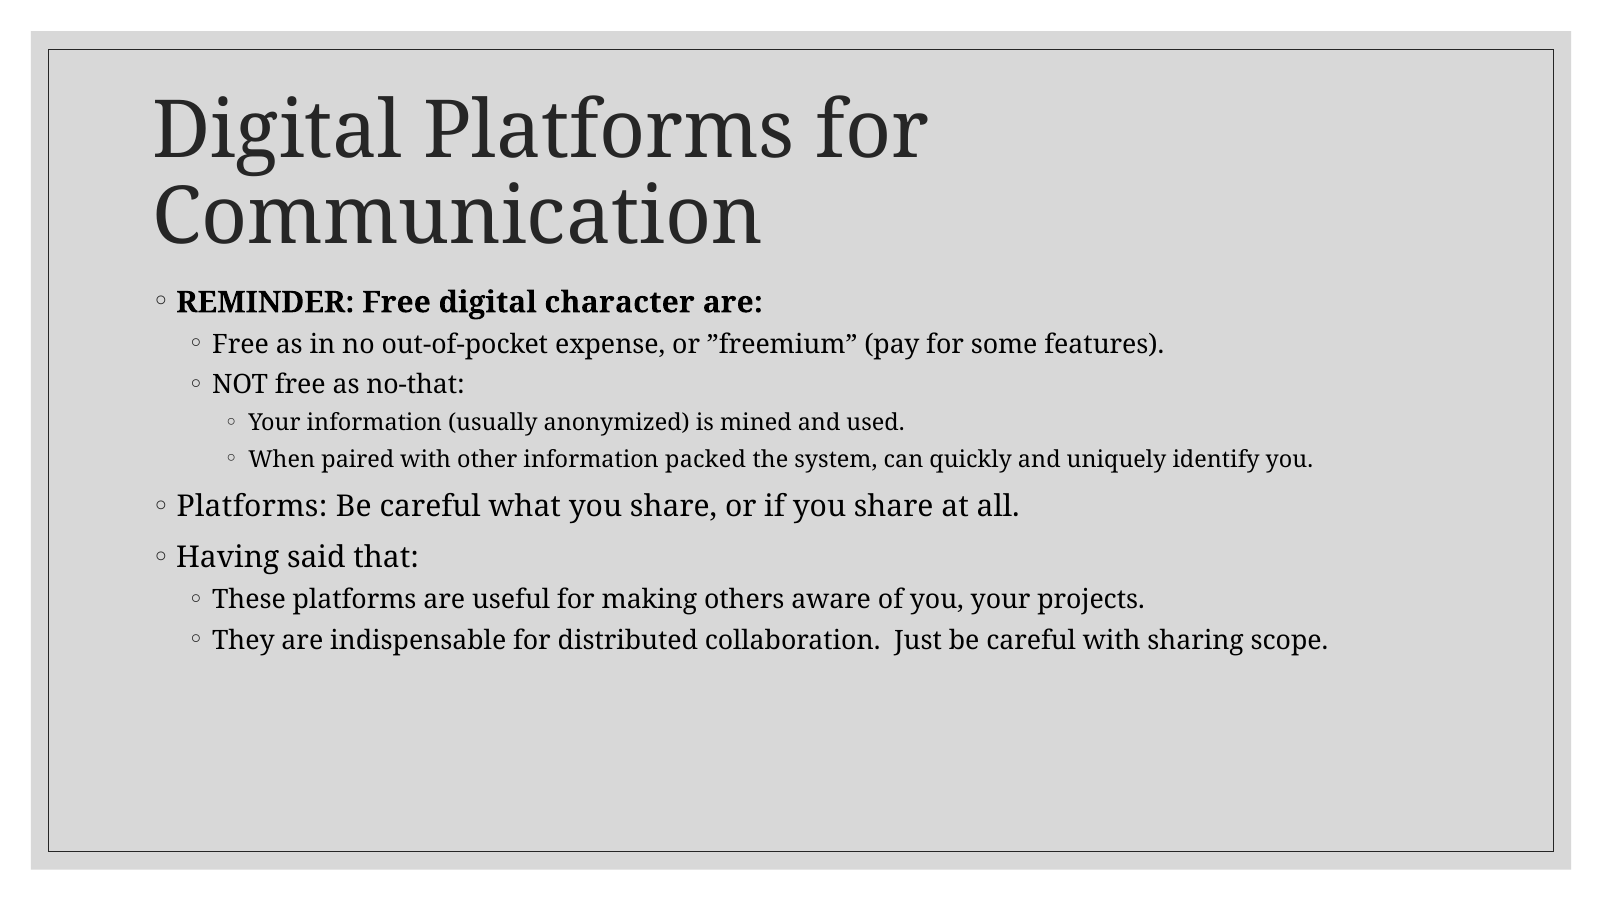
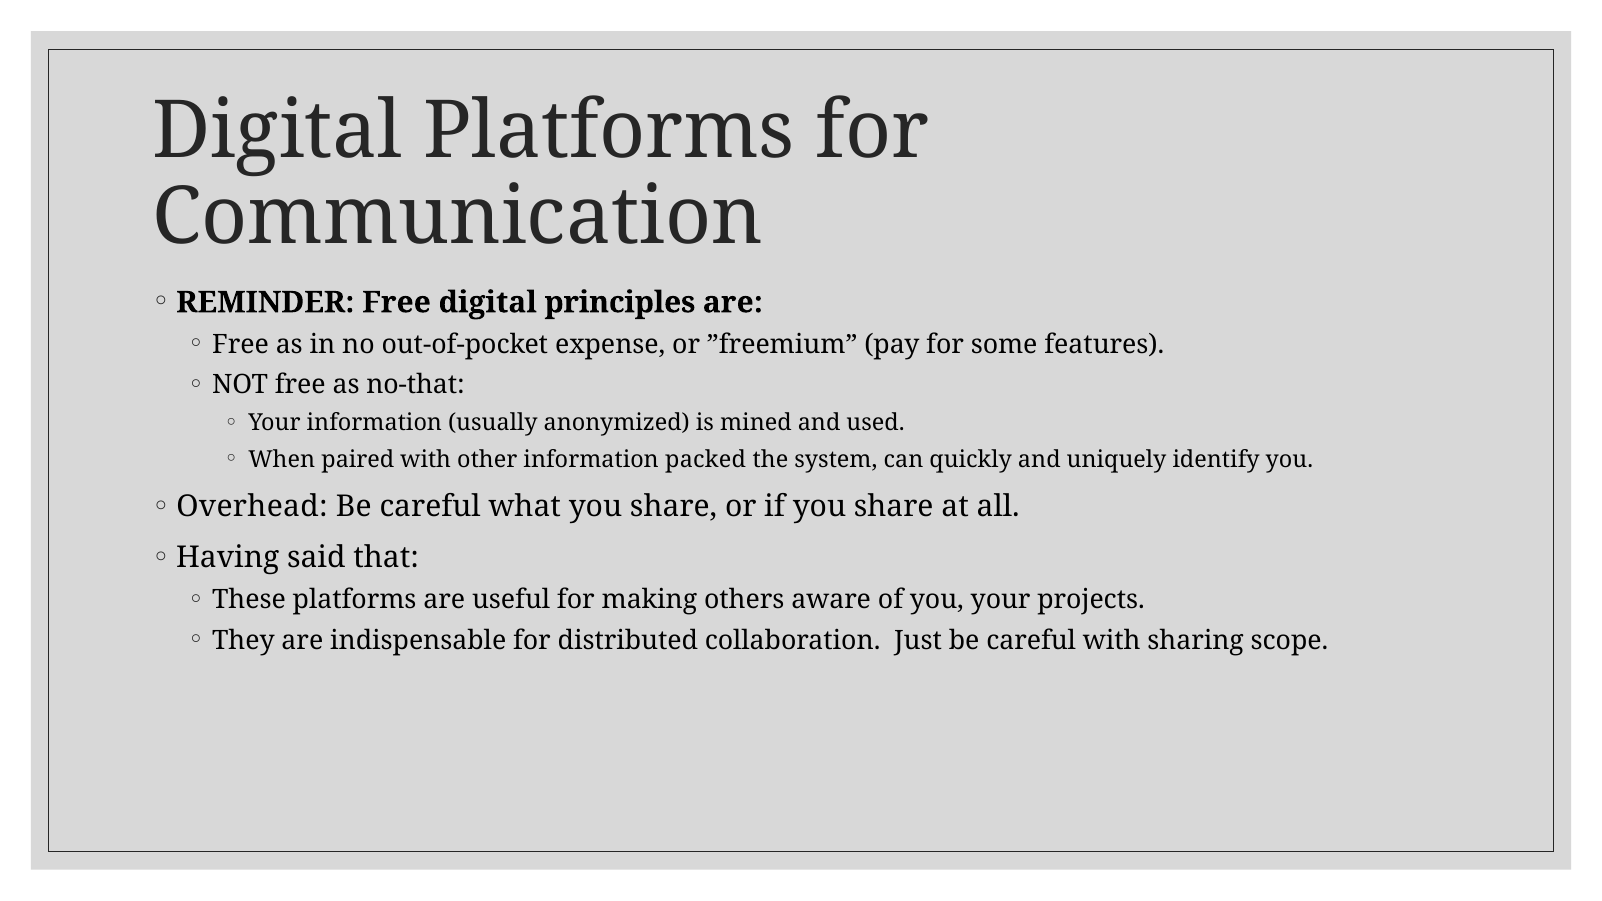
character: character -> principles
Platforms at (252, 507): Platforms -> Overhead
